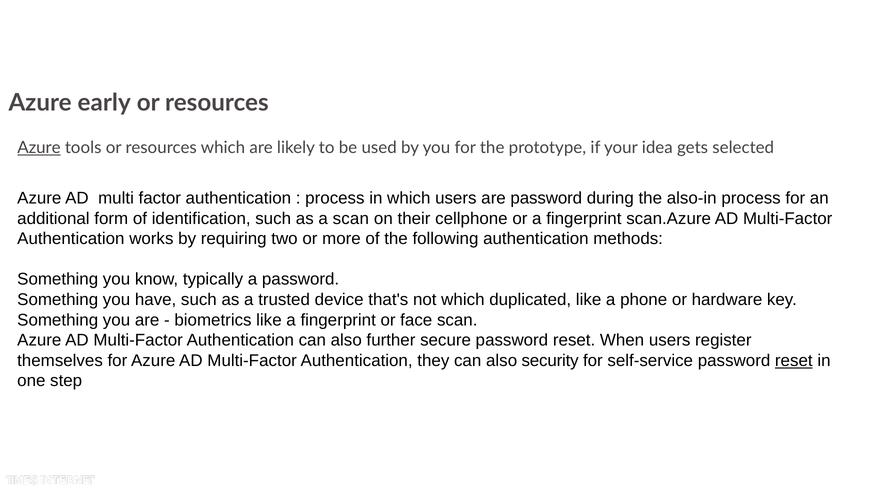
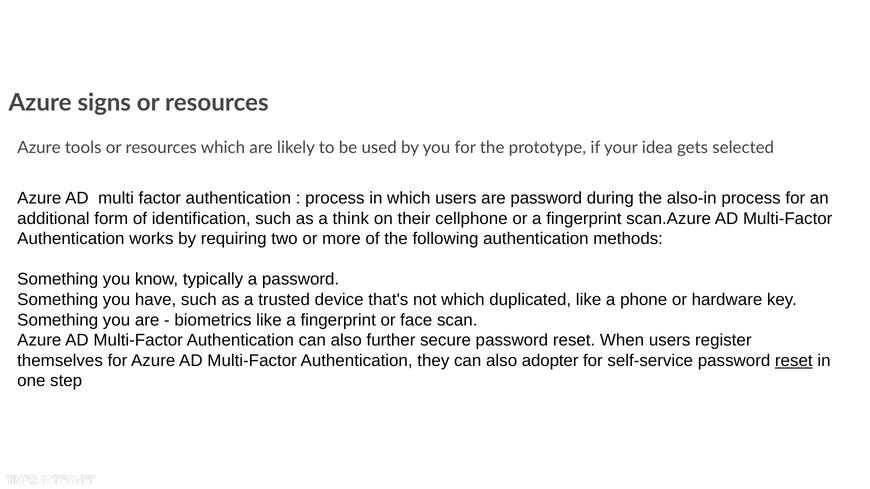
early: early -> signs
Azure at (39, 148) underline: present -> none
a scan: scan -> think
security: security -> adopter
